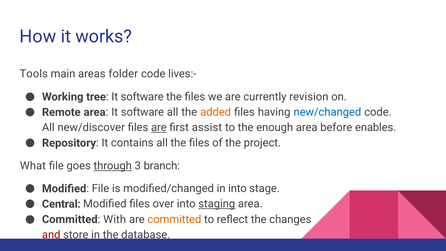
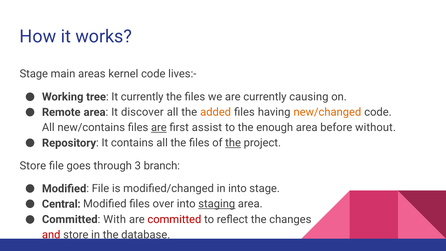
Tools at (34, 74): Tools -> Stage
folder: folder -> kernel
tree It software: software -> currently
revision: revision -> causing
area It software: software -> discover
new/changed colour: blue -> orange
new/discover: new/discover -> new/contains
enables: enables -> without
the at (233, 143) underline: none -> present
What at (33, 166): What -> Store
through underline: present -> none
committed at (174, 219) colour: orange -> red
